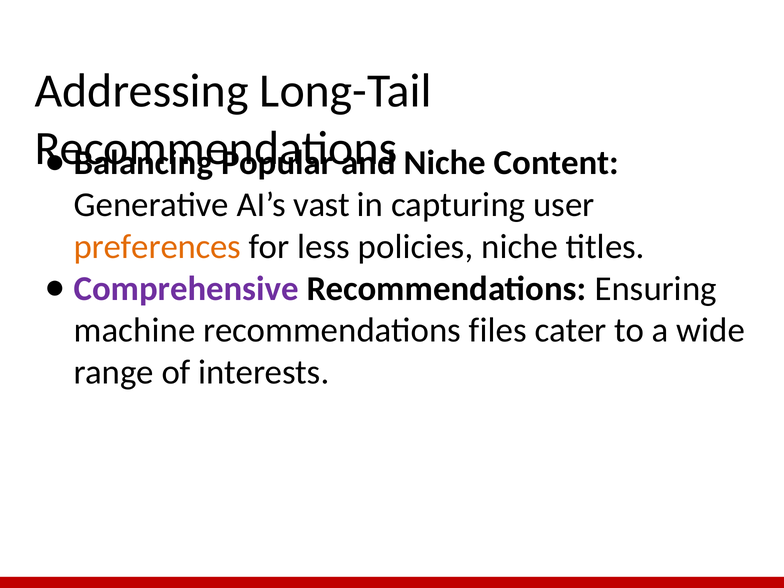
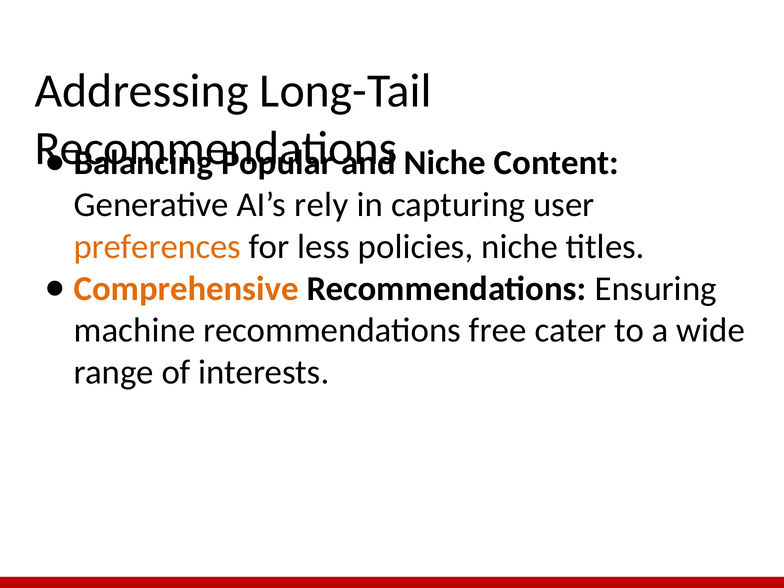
vast: vast -> rely
Comprehensive colour: purple -> orange
files: files -> free
